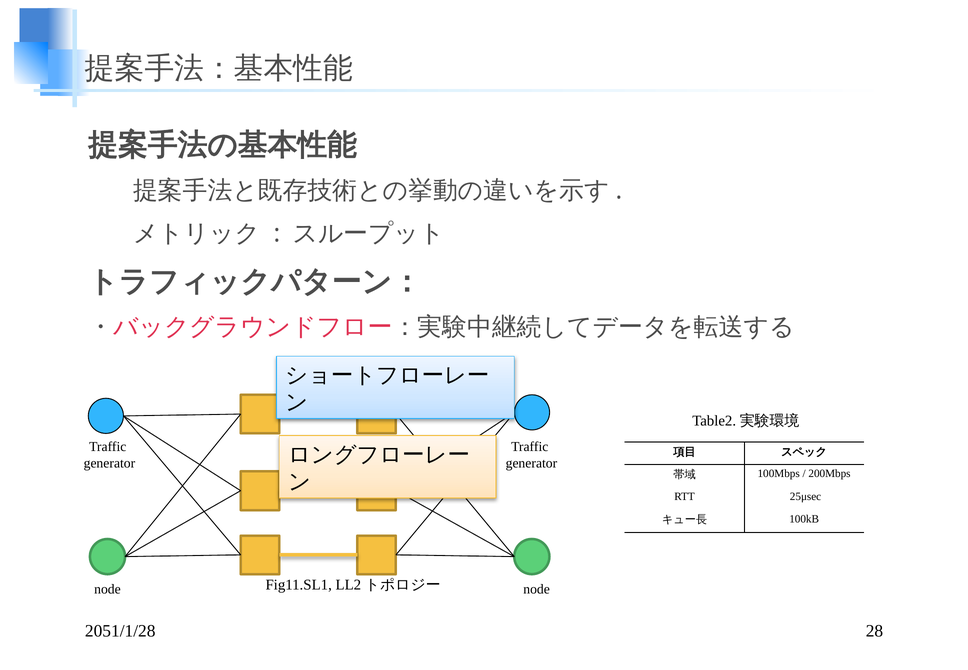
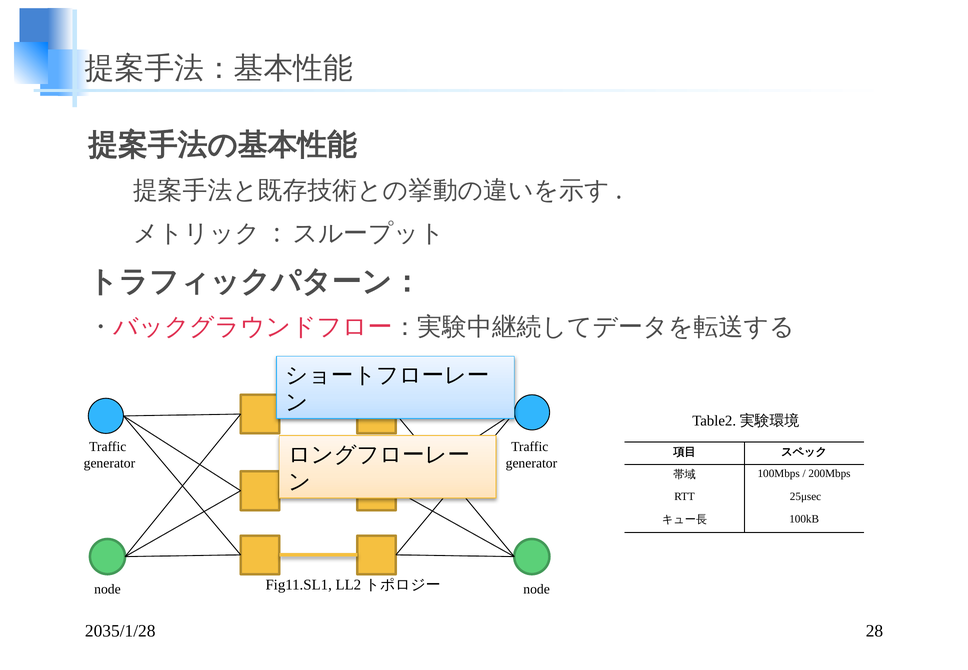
2051/1/28: 2051/1/28 -> 2035/1/28
